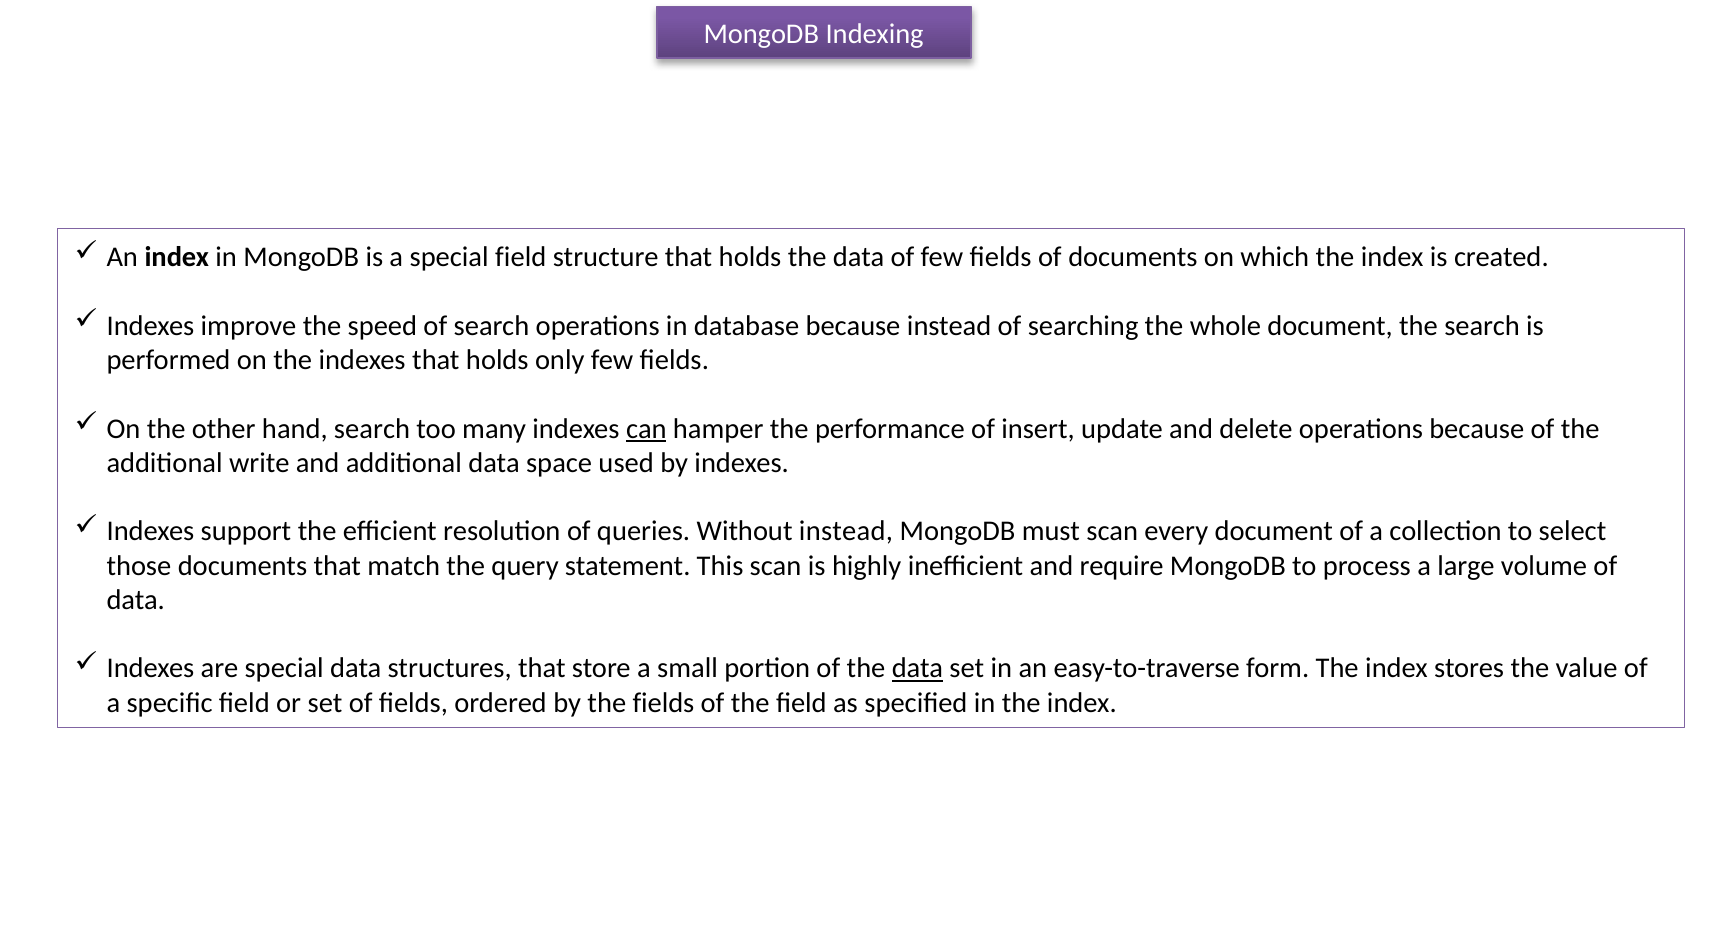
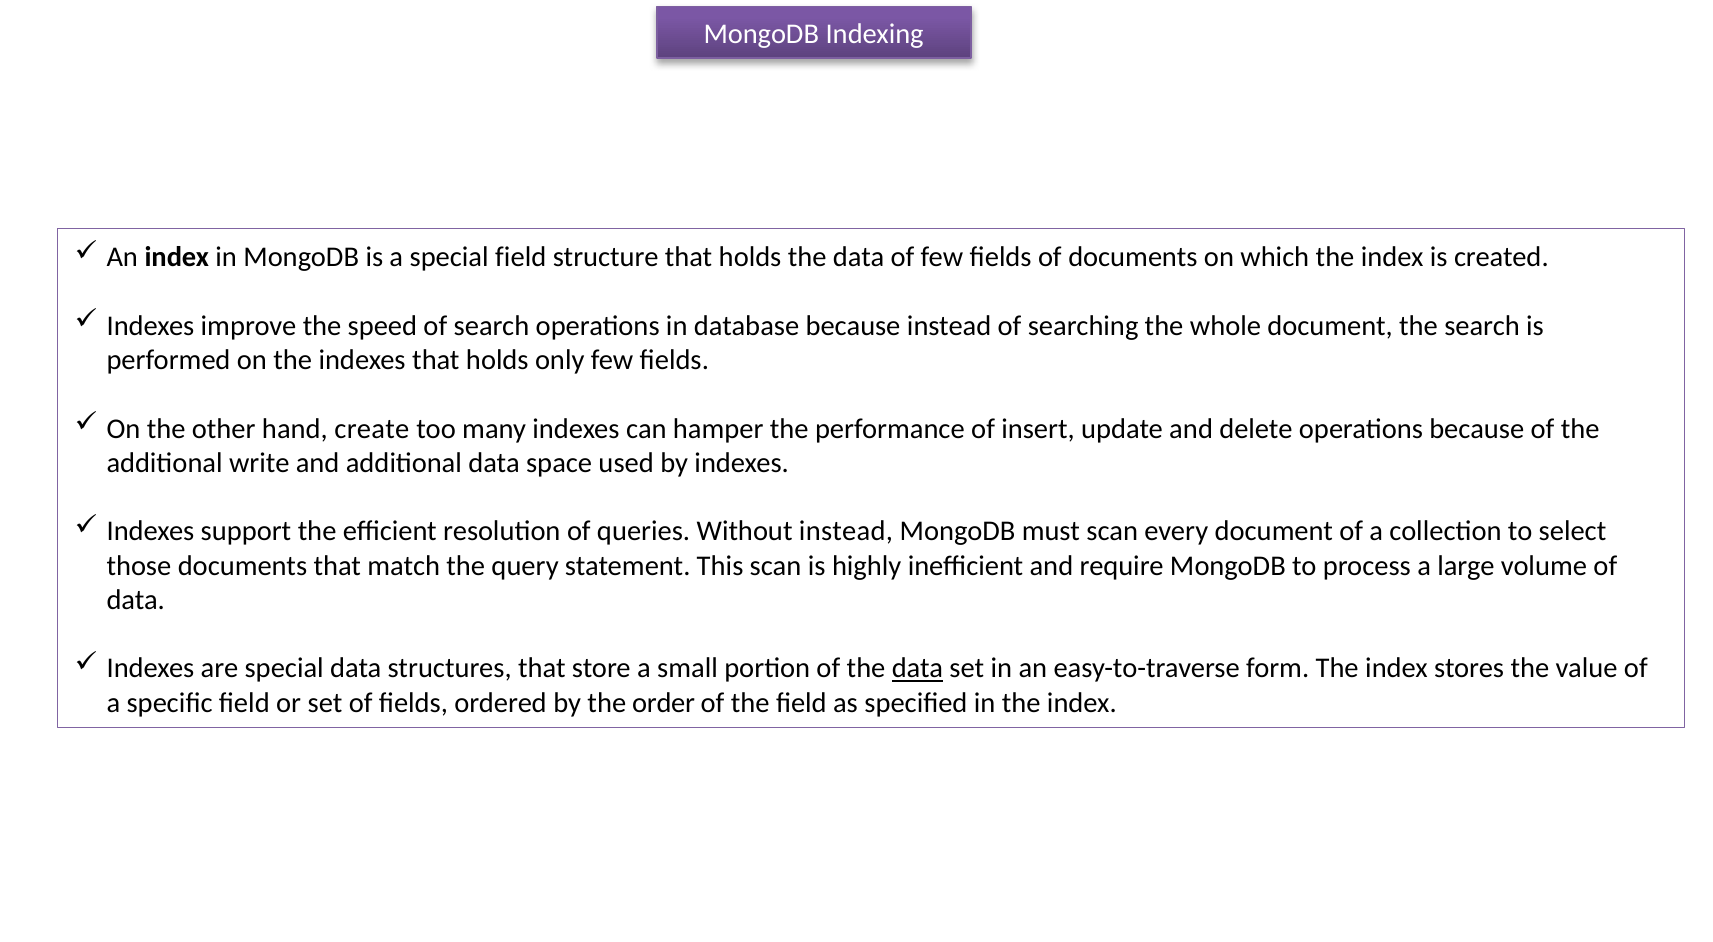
hand search: search -> create
can underline: present -> none
the fields: fields -> order
